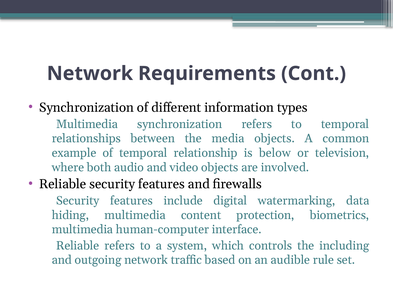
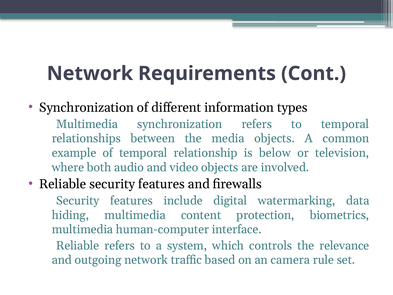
including: including -> relevance
audible: audible -> camera
